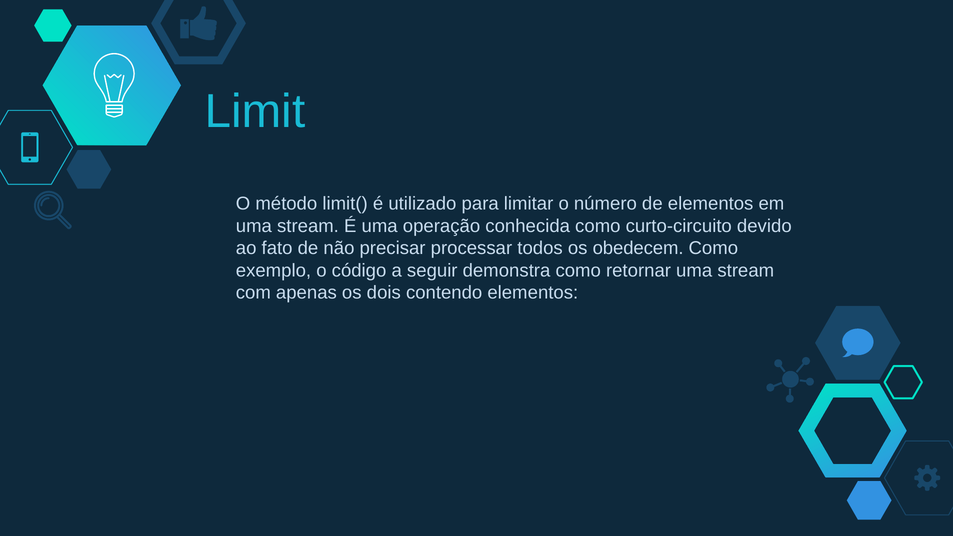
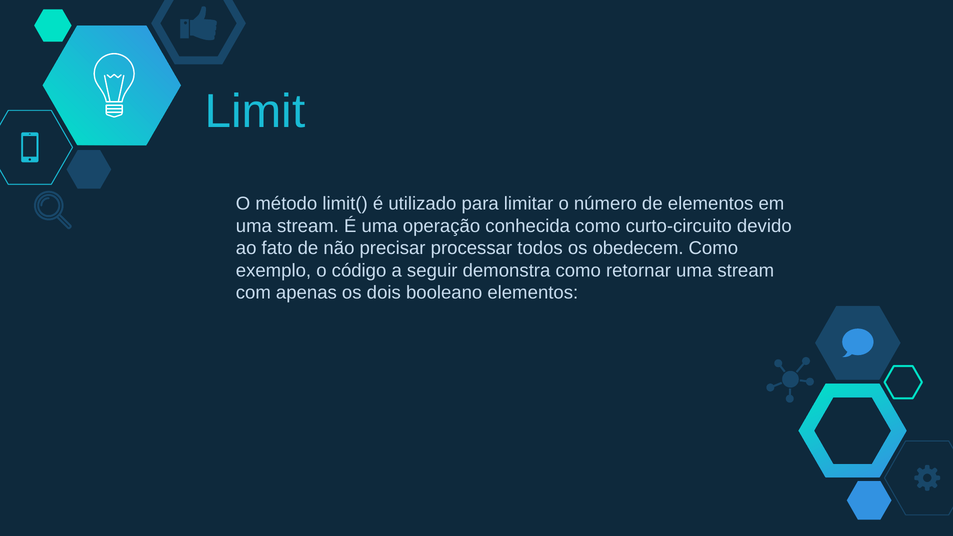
contendo: contendo -> booleano
